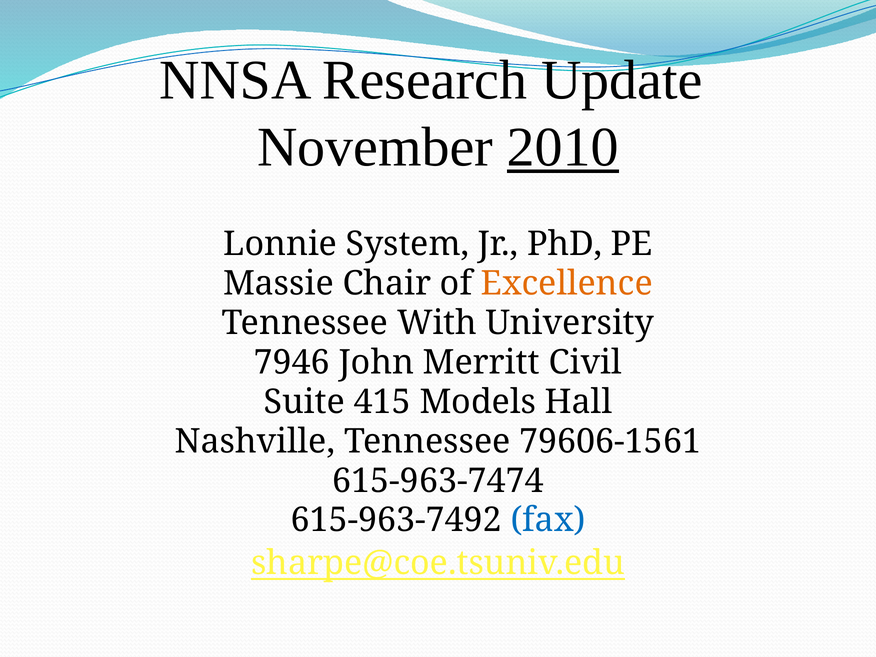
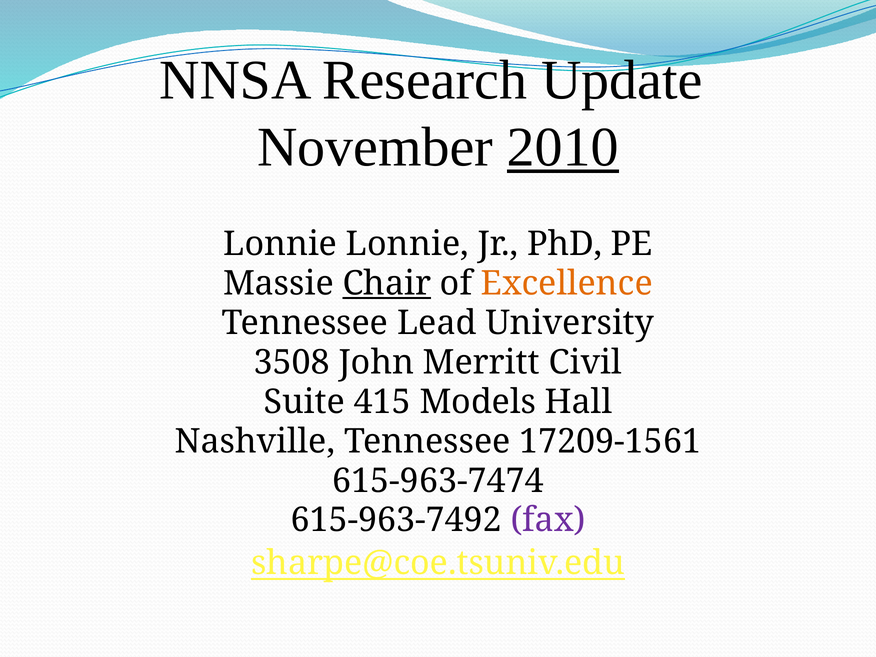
Lonnie System: System -> Lonnie
Chair underline: none -> present
With: With -> Lead
7946: 7946 -> 3508
79606-1561: 79606-1561 -> 17209-1561
fax colour: blue -> purple
